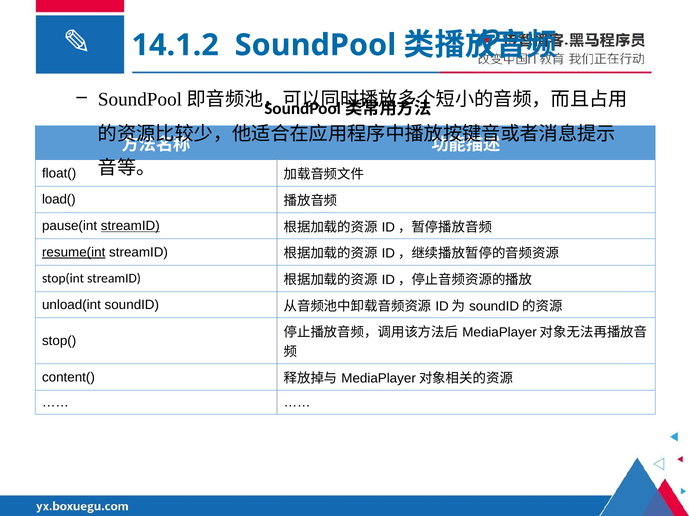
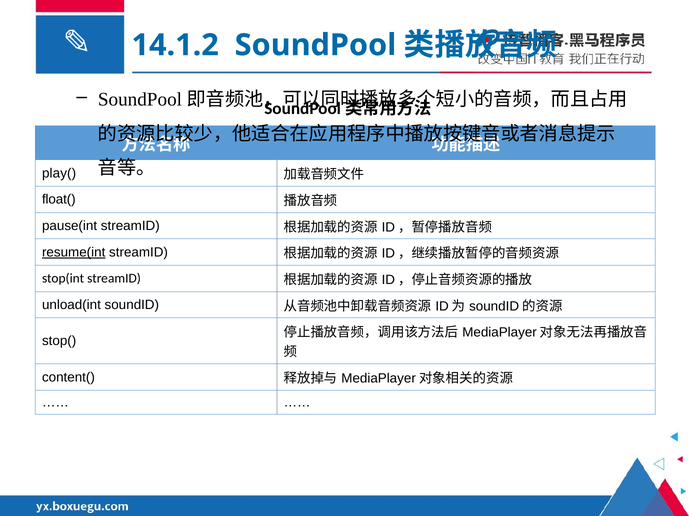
float(: float( -> play(
load(: load( -> float(
streamID at (130, 226) underline: present -> none
